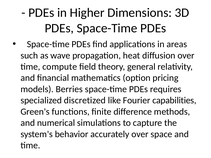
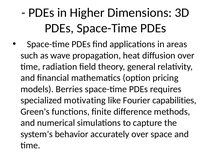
compute: compute -> radiation
discretized: discretized -> motivating
